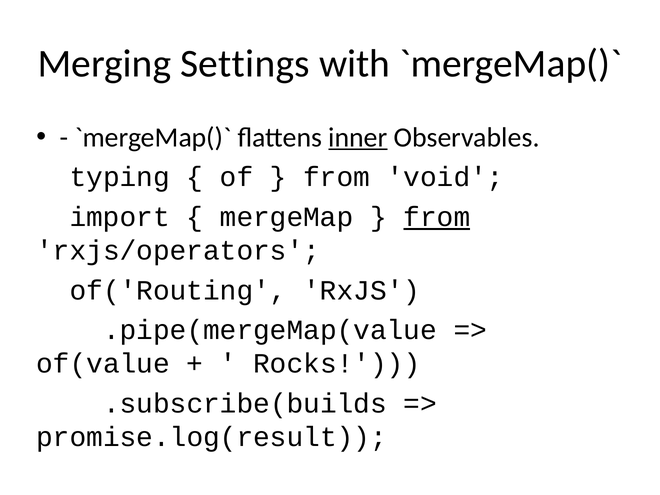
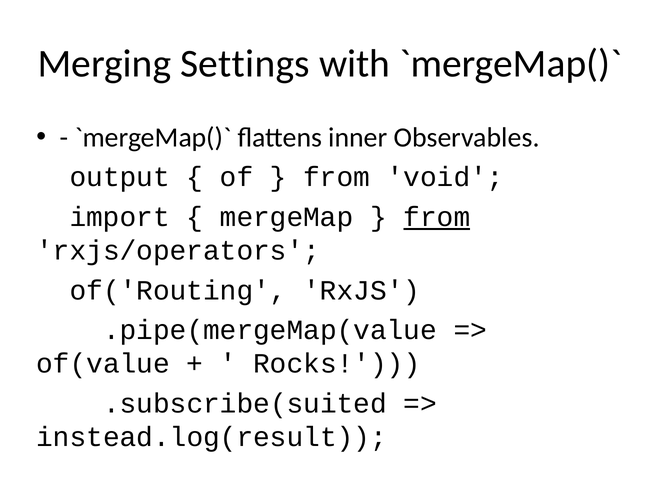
inner underline: present -> none
typing: typing -> output
.subscribe(builds: .subscribe(builds -> .subscribe(suited
promise.log(result: promise.log(result -> instead.log(result
